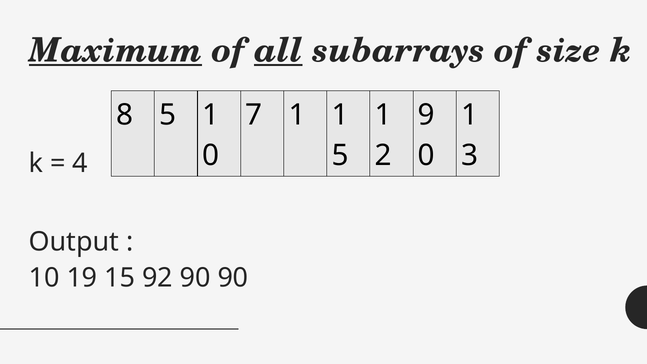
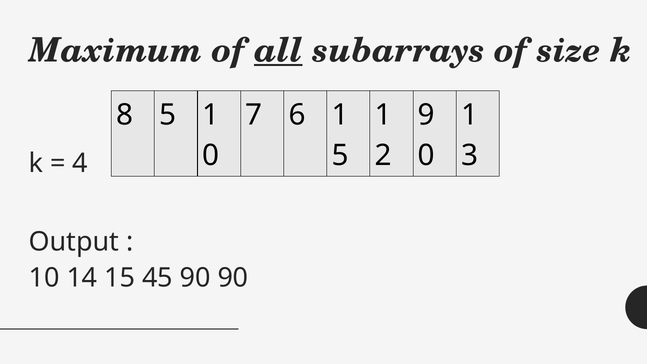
Maximum underline: present -> none
7 1: 1 -> 6
19: 19 -> 14
92: 92 -> 45
